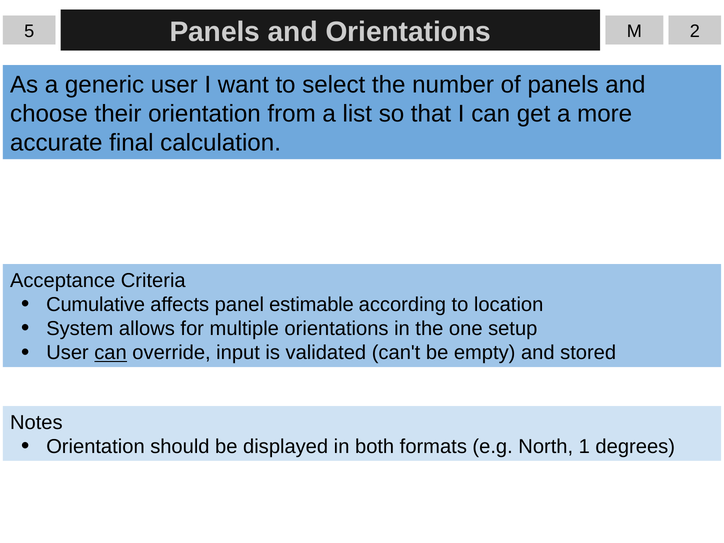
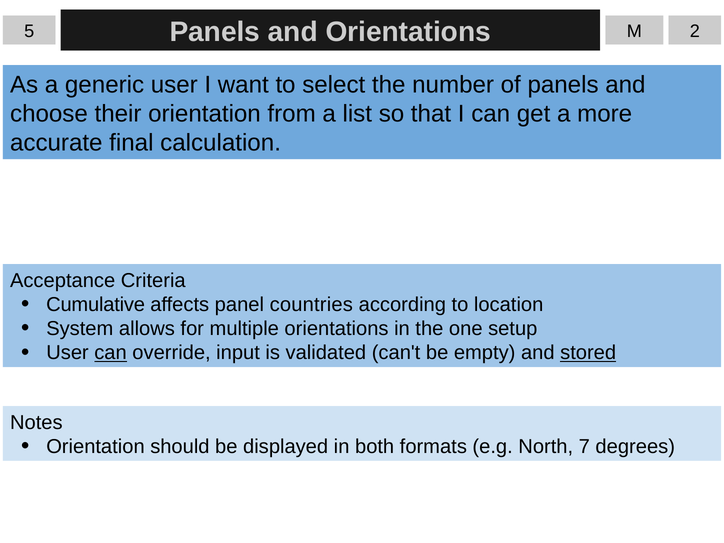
estimable: estimable -> countries
stored underline: none -> present
1: 1 -> 7
